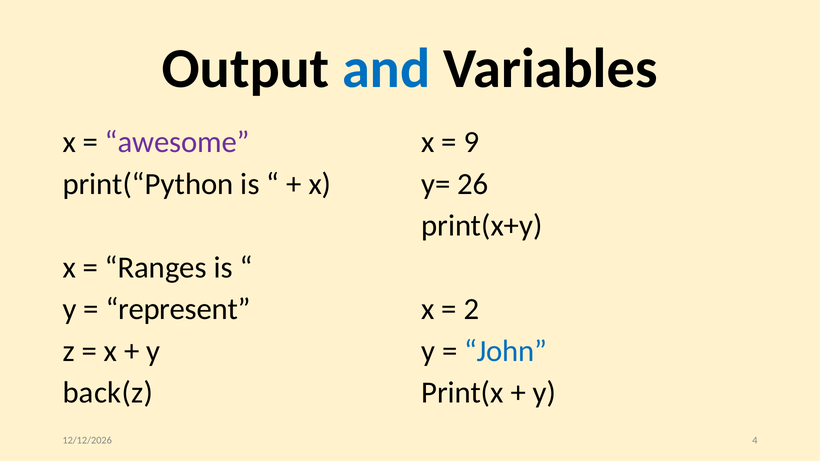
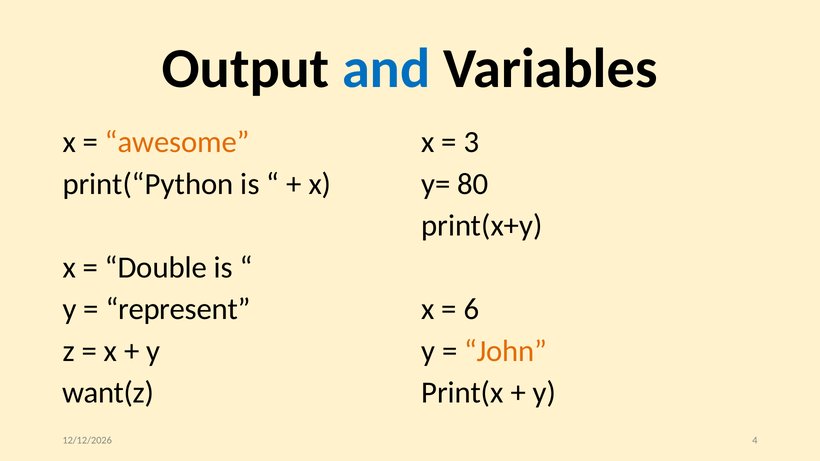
awesome colour: purple -> orange
9: 9 -> 3
26: 26 -> 80
Ranges: Ranges -> Double
2: 2 -> 6
John colour: blue -> orange
back(z: back(z -> want(z
